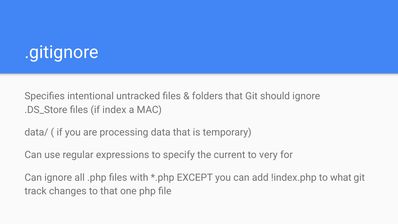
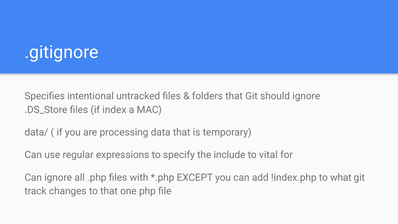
current: current -> include
very: very -> vital
